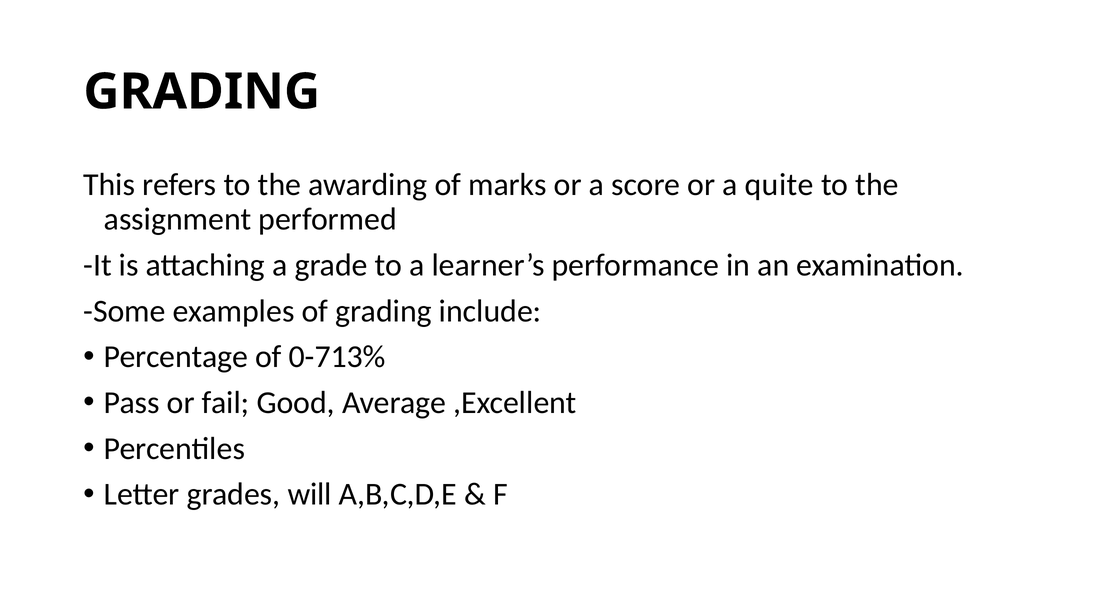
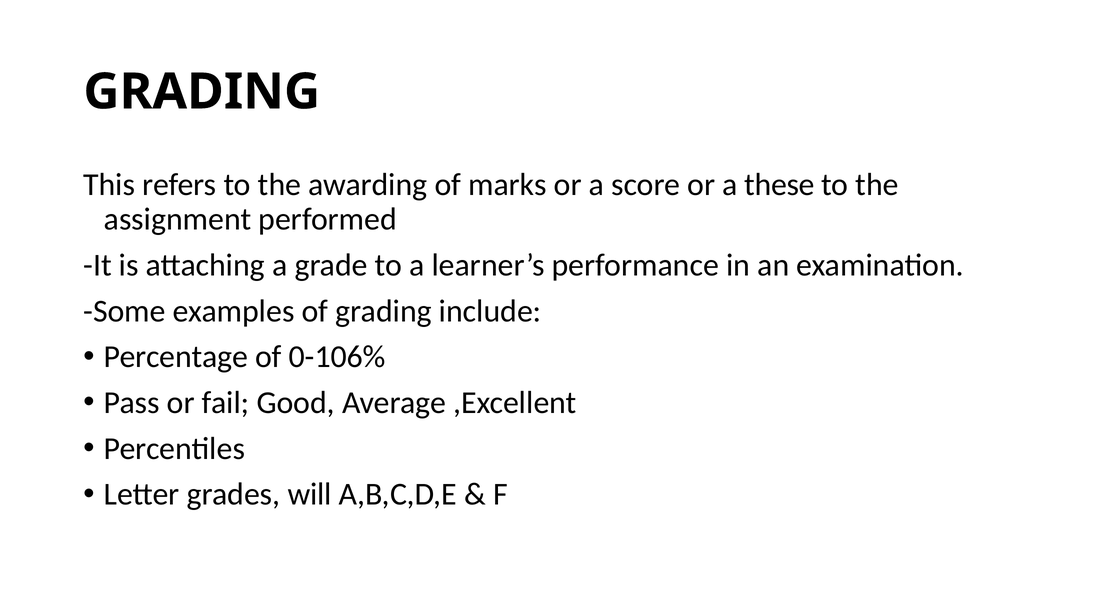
quite: quite -> these
0-713%: 0-713% -> 0-106%
